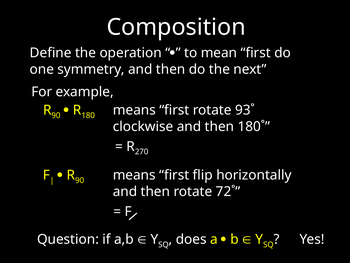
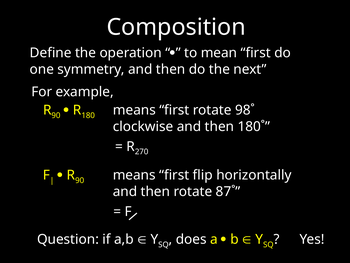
93˚: 93˚ -> 98˚
72˚: 72˚ -> 87˚
